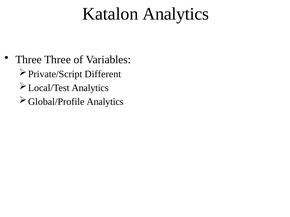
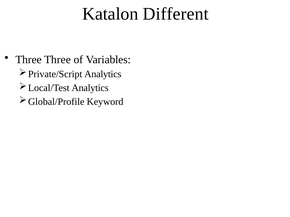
Katalon Analytics: Analytics -> Different
Different at (103, 74): Different -> Analytics
Analytics at (105, 102): Analytics -> Keyword
